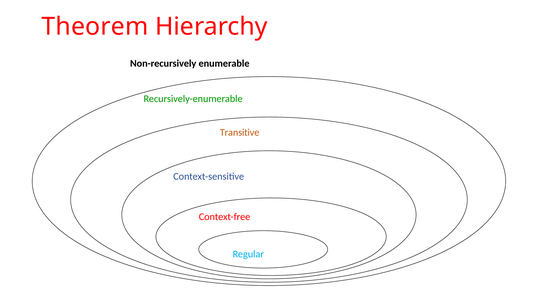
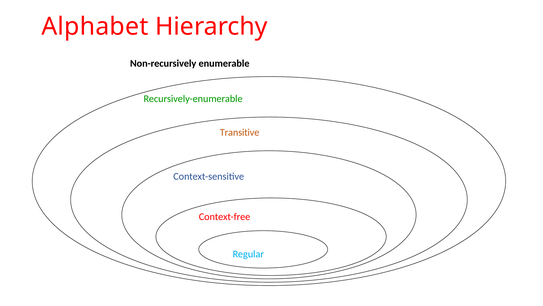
Theorem: Theorem -> Alphabet
